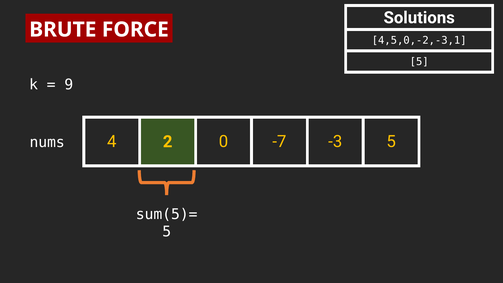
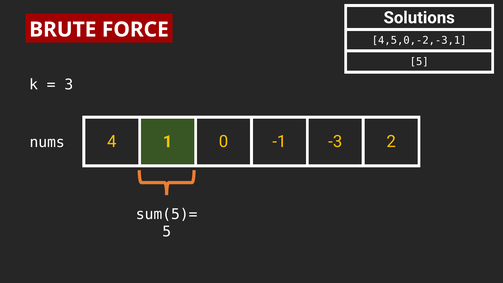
9: 9 -> 3
2: 2 -> 1
-7: -7 -> -1
-3 5: 5 -> 2
